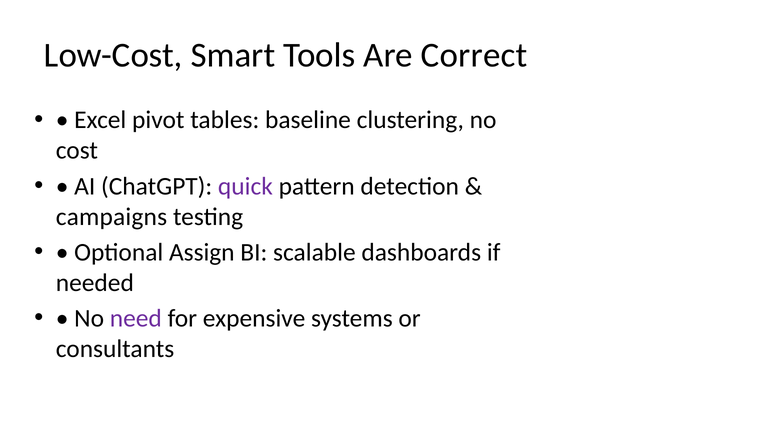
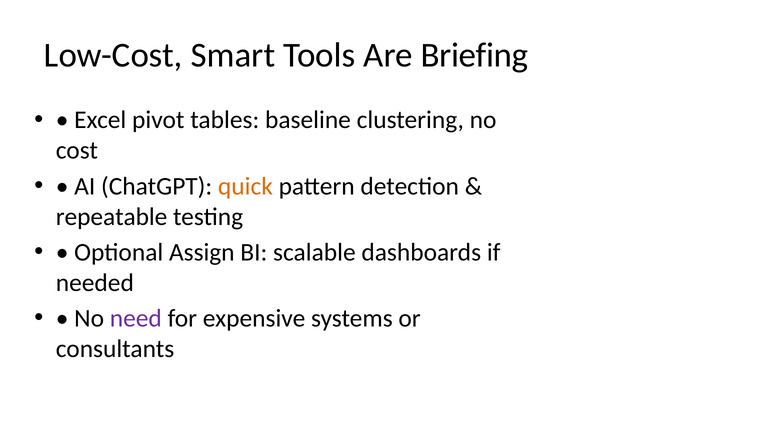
Correct: Correct -> Briefing
quick colour: purple -> orange
campaigns: campaigns -> repeatable
